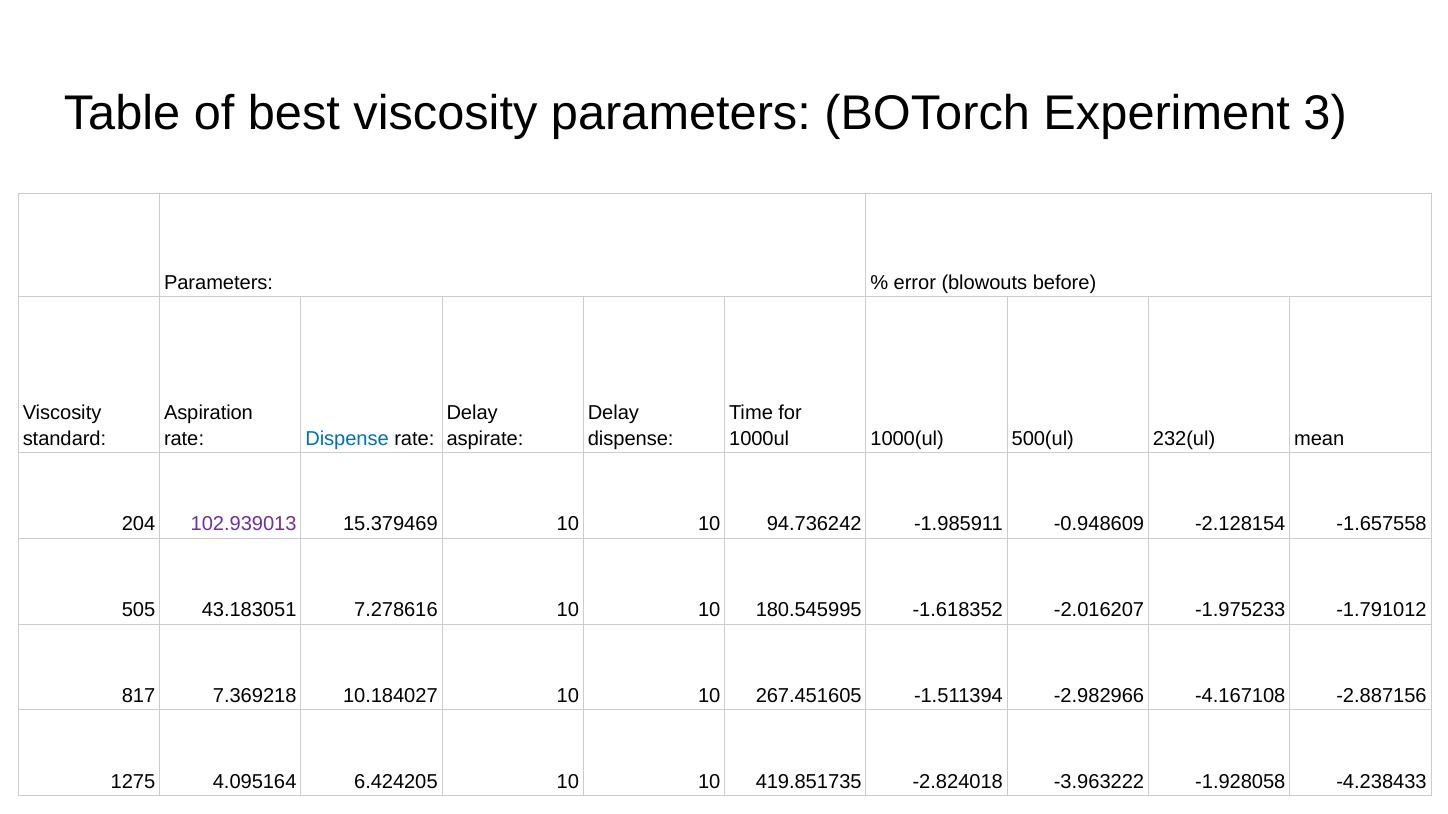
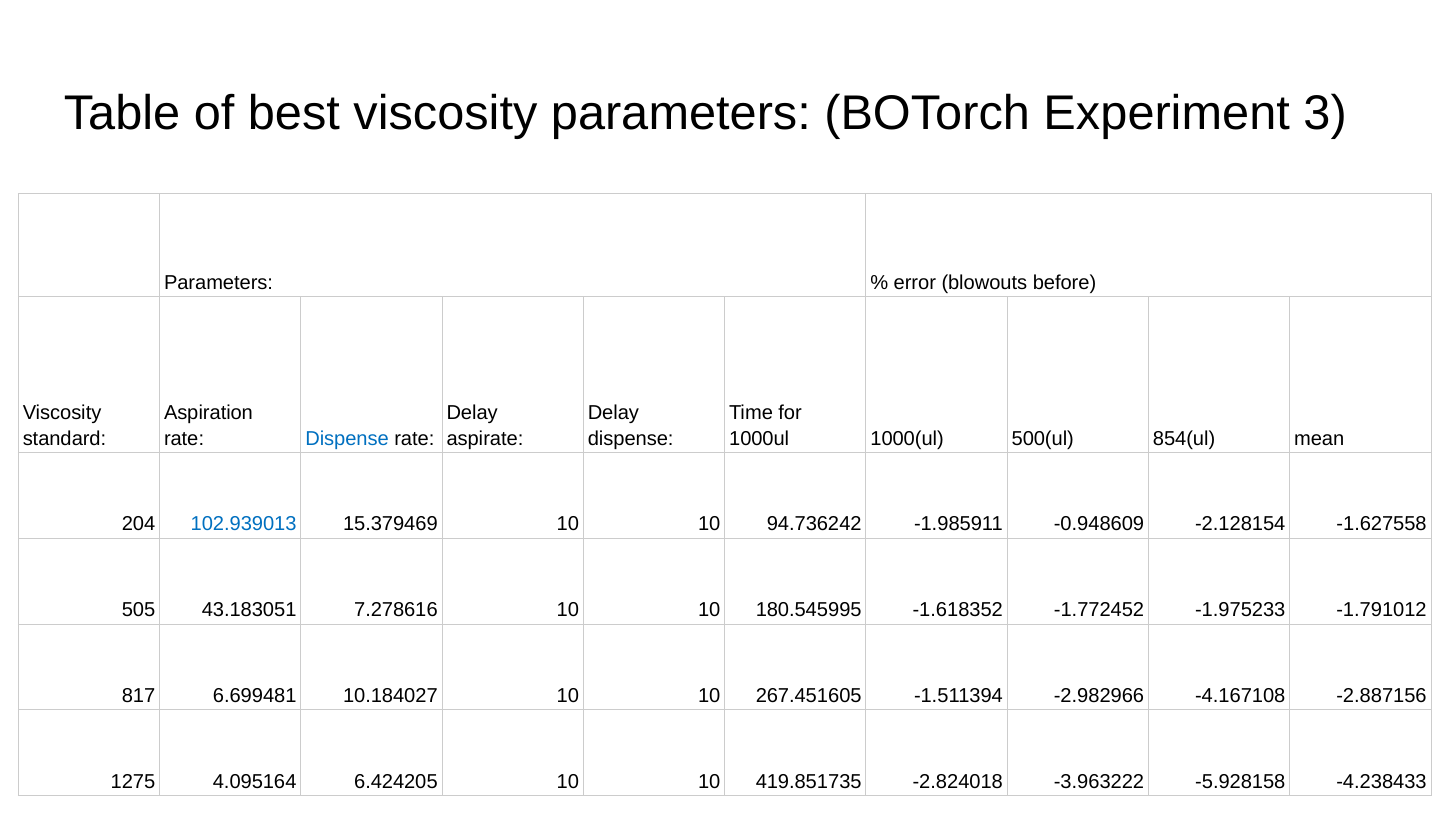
232(ul: 232(ul -> 854(ul
102.939013 colour: purple -> blue
-1.657558: -1.657558 -> -1.627558
-2.016207: -2.016207 -> -1.772452
7.369218: 7.369218 -> 6.699481
-1.928058: -1.928058 -> -5.928158
